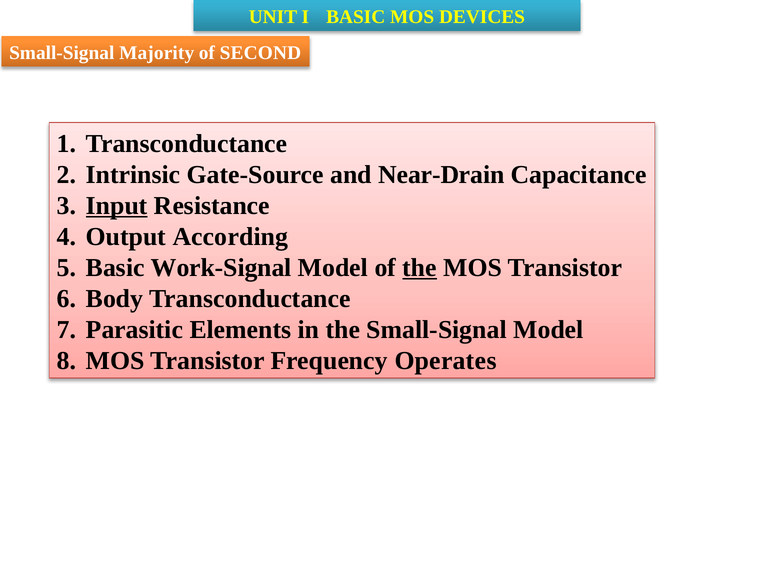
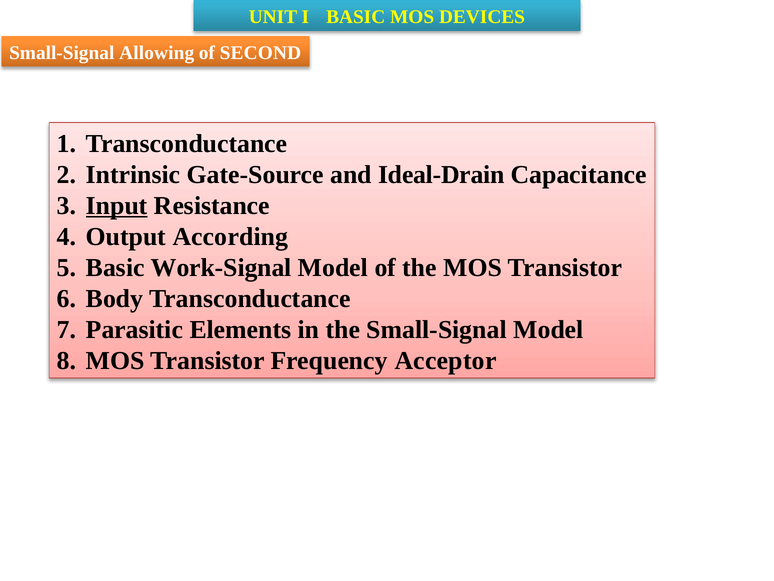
Majority: Majority -> Allowing
Near-Drain: Near-Drain -> Ideal-Drain
the at (420, 267) underline: present -> none
Operates: Operates -> Acceptor
